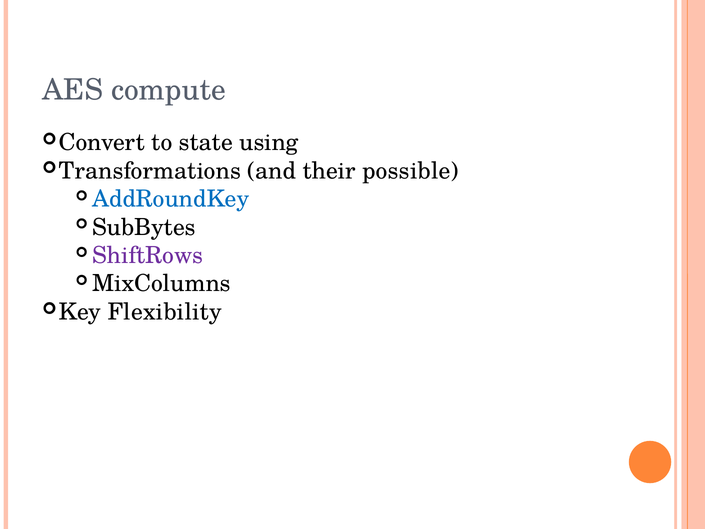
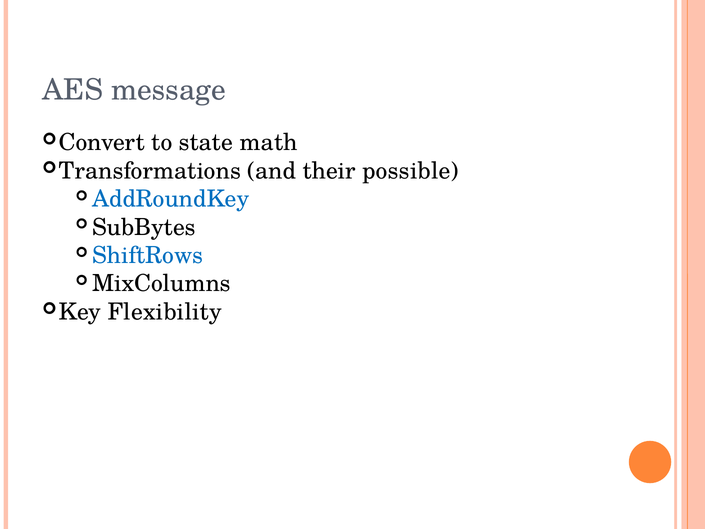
compute: compute -> message
using: using -> math
ShiftRows colour: purple -> blue
